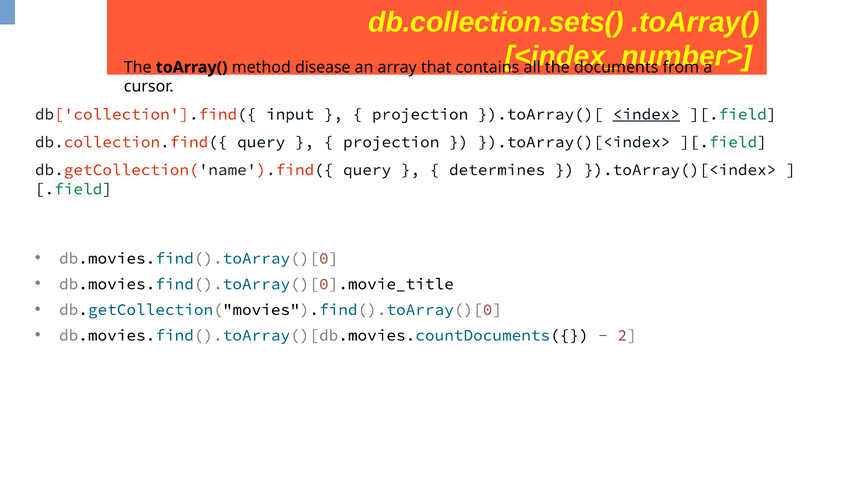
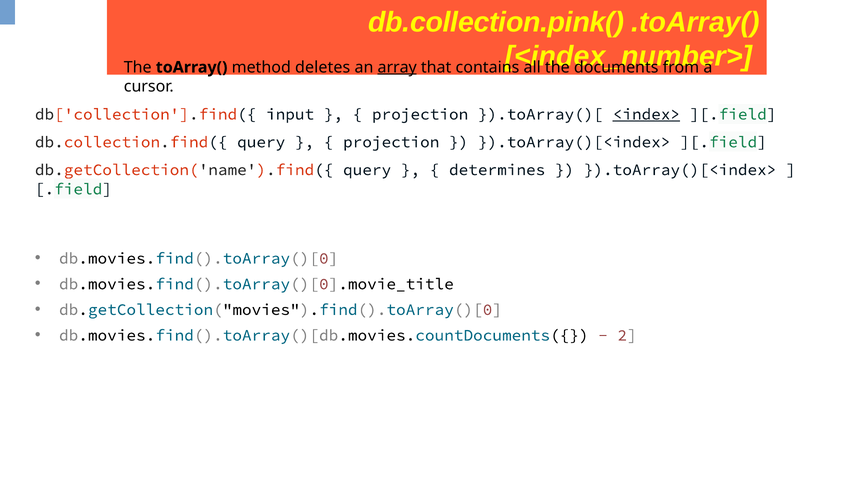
db.collection.sets(: db.collection.sets( -> db.collection.pink(
disease: disease -> deletes
array underline: none -> present
